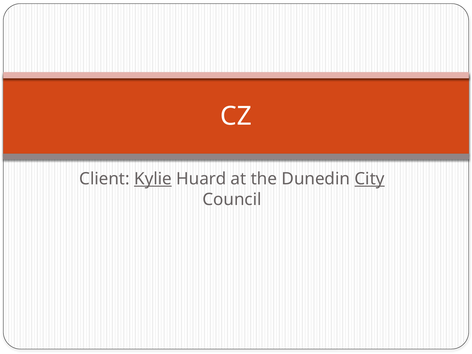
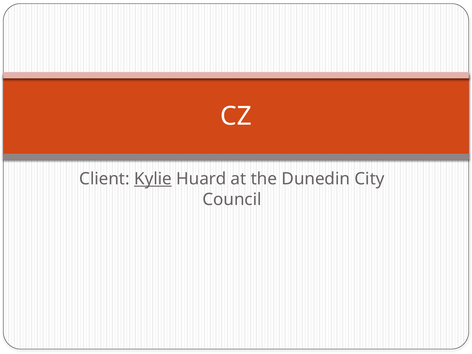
City underline: present -> none
